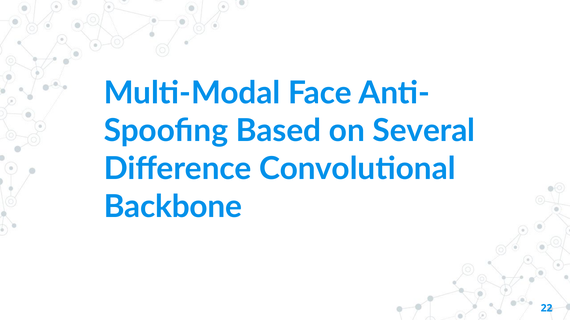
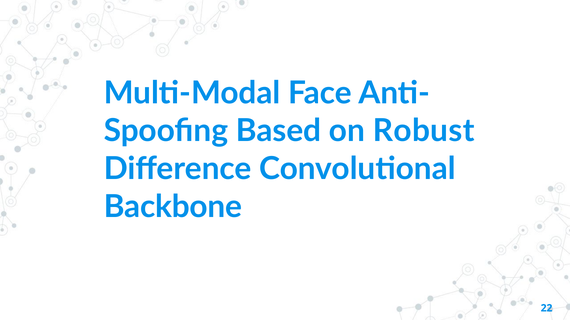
Several: Several -> Robust
